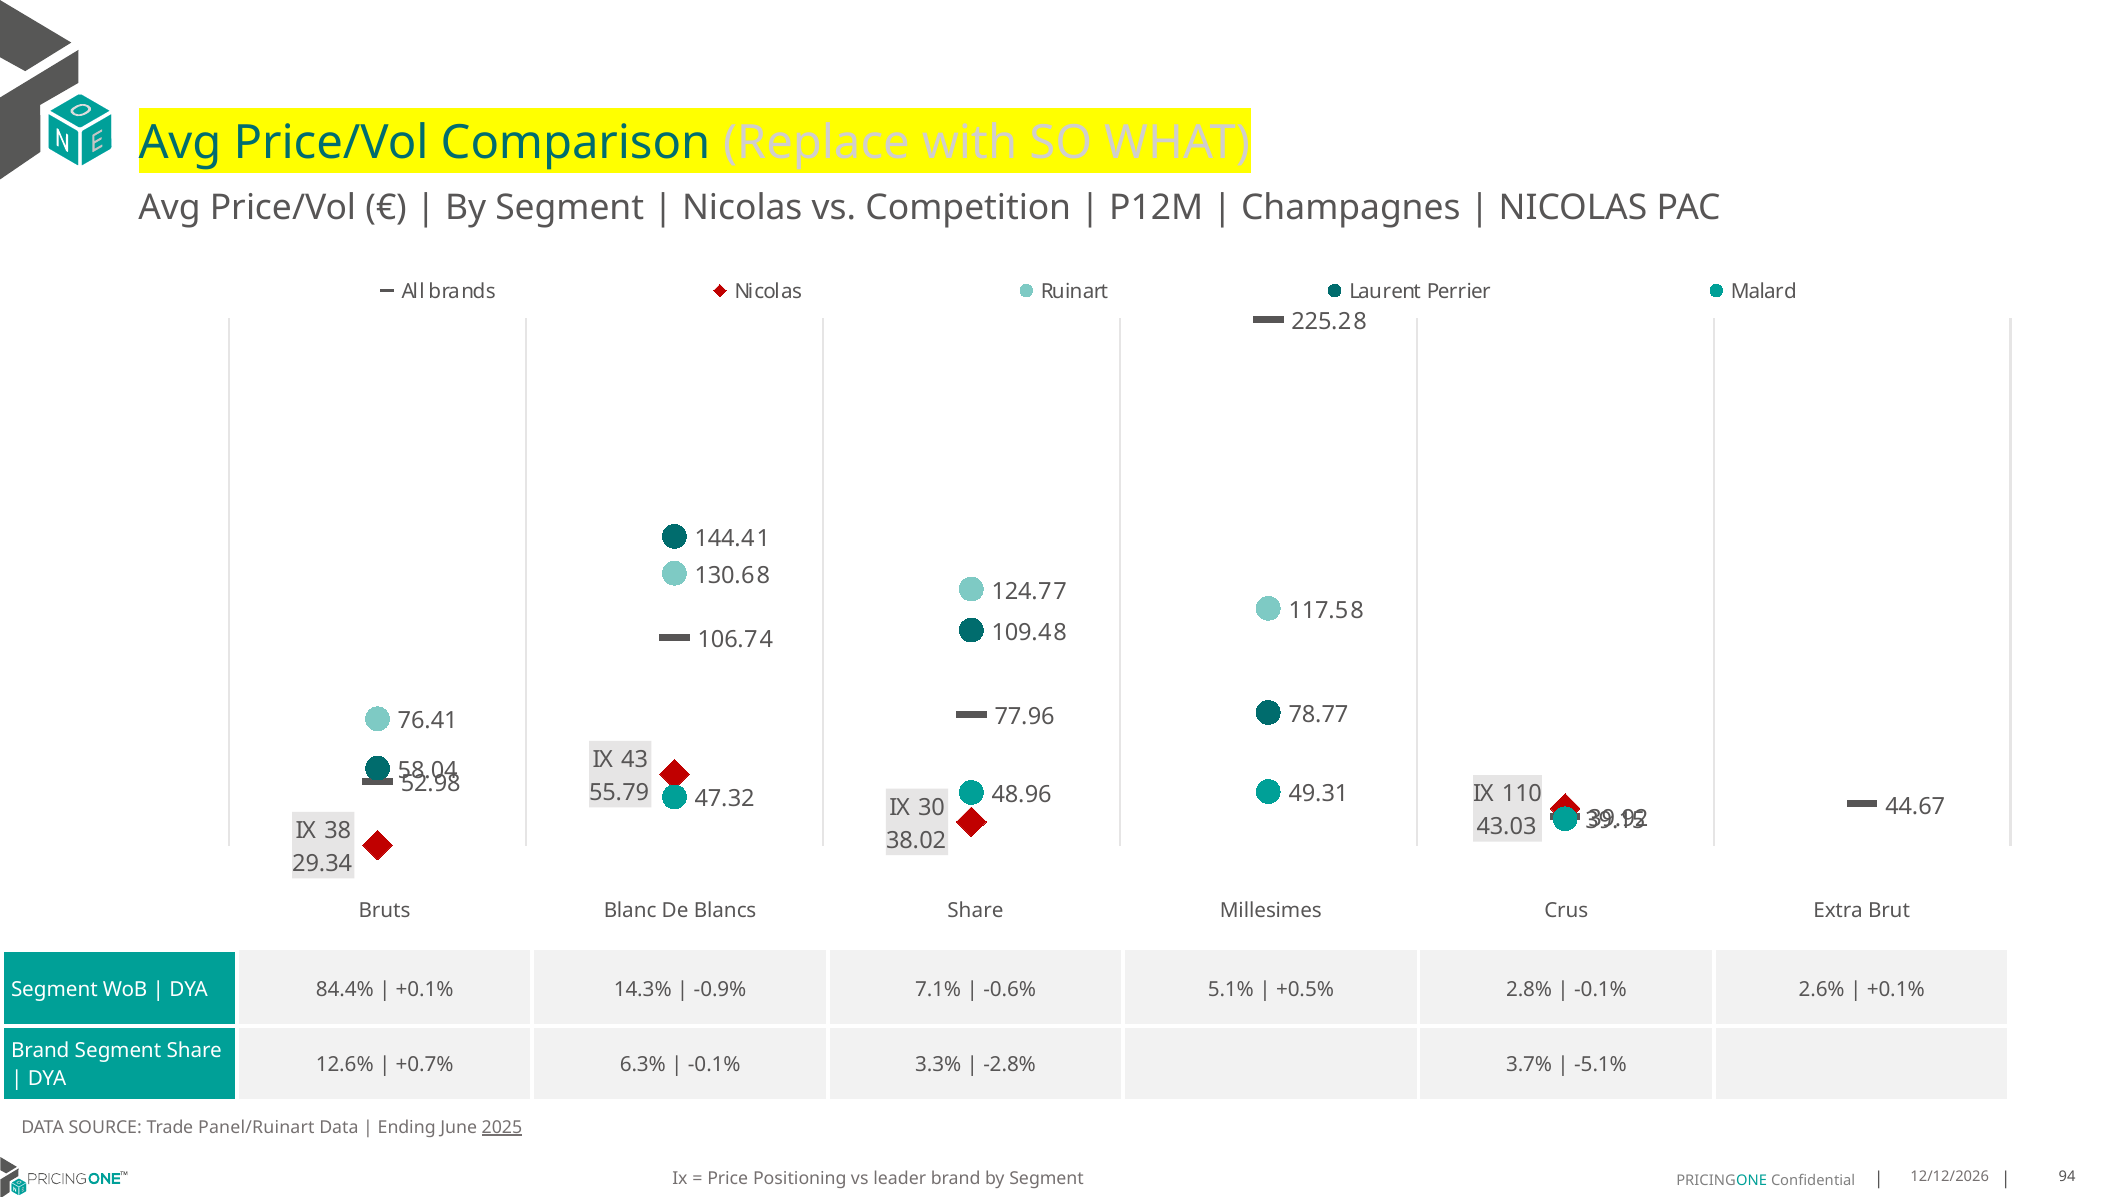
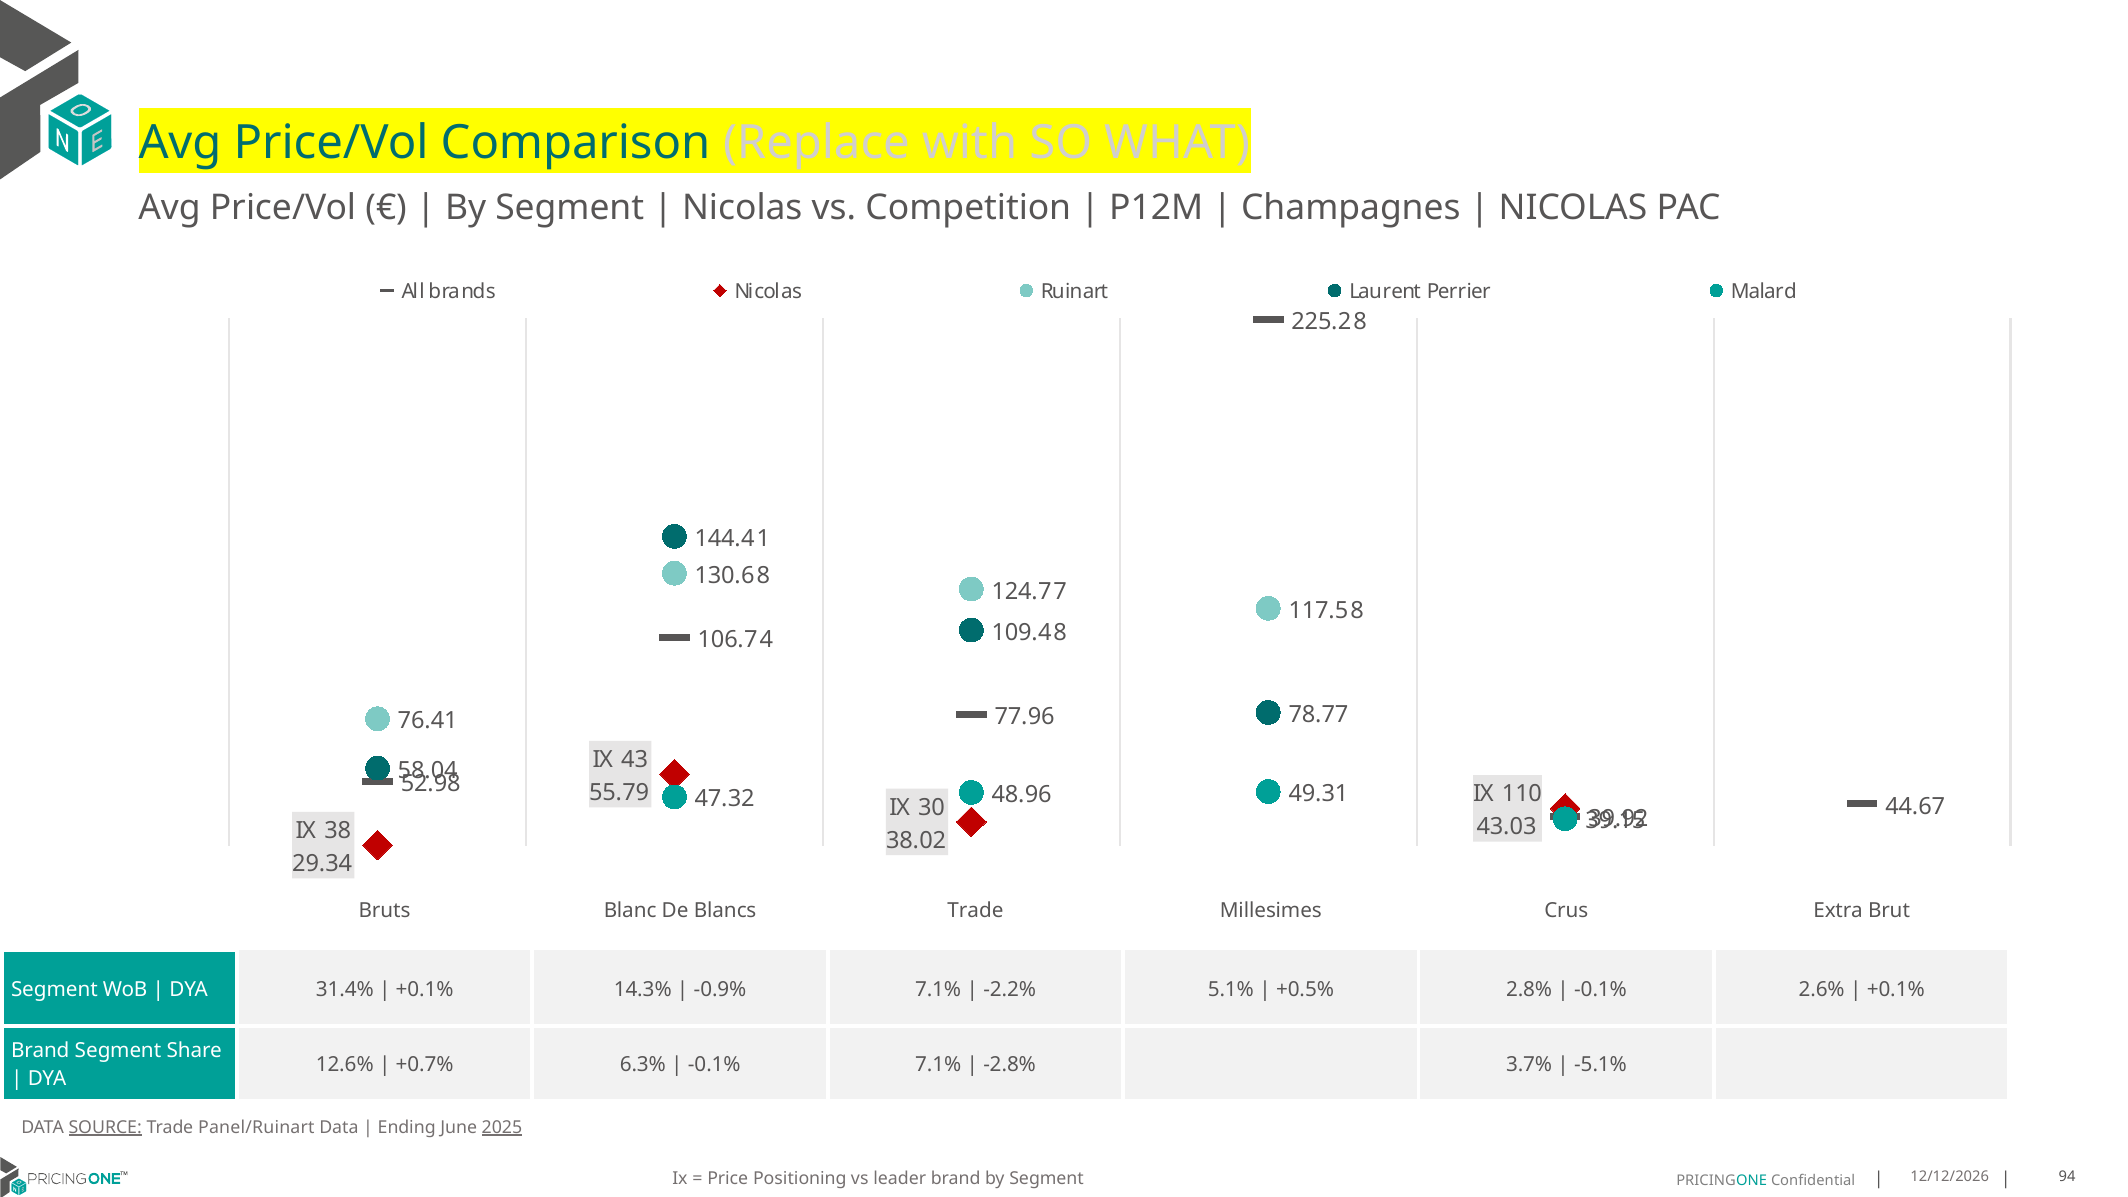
Blancs Share: Share -> Trade
84.4%: 84.4% -> 31.4%
-0.6%: -0.6% -> -2.2%
-0.1% 3.3%: 3.3% -> 7.1%
SOURCE underline: none -> present
